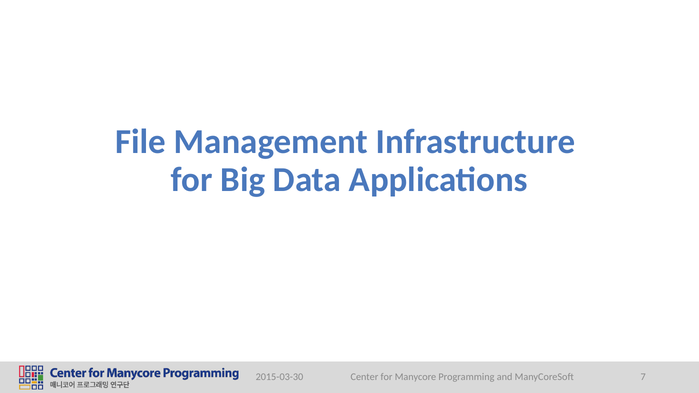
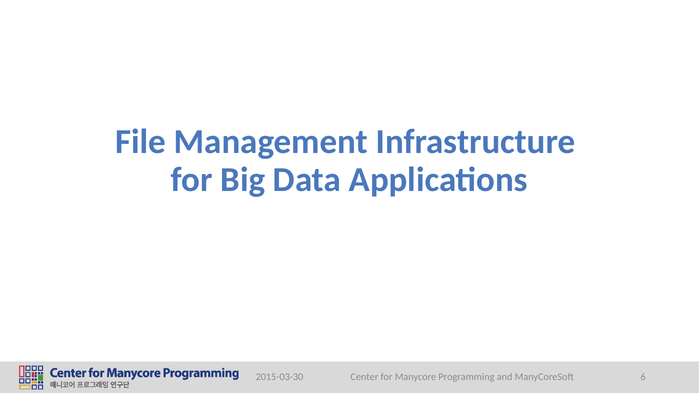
7: 7 -> 6
